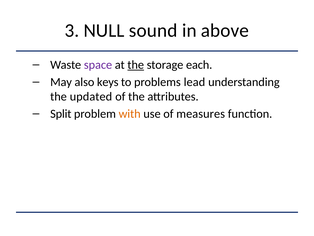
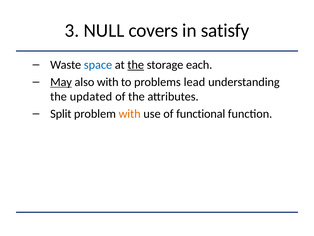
sound: sound -> covers
above: above -> satisfy
space colour: purple -> blue
May underline: none -> present
also keys: keys -> with
measures: measures -> functional
